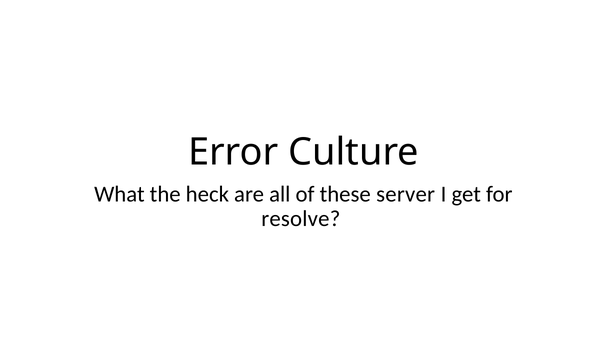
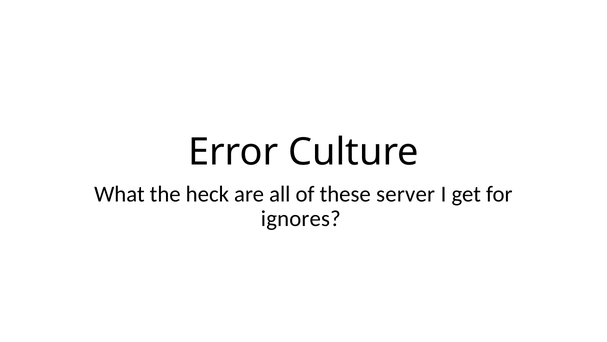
resolve: resolve -> ignores
